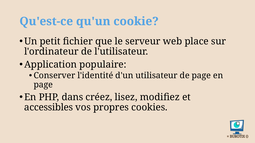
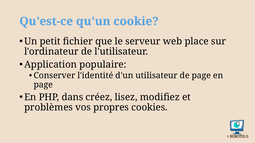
accessibles: accessibles -> problèmes
